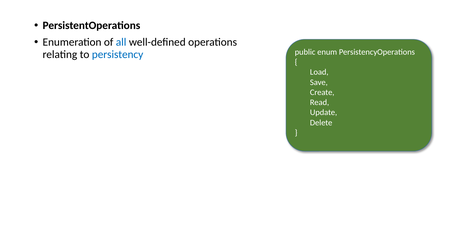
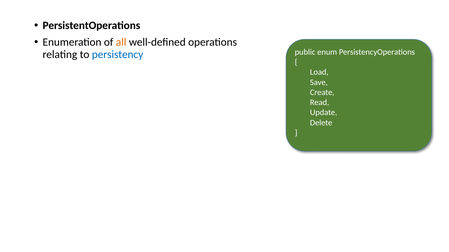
all colour: blue -> orange
